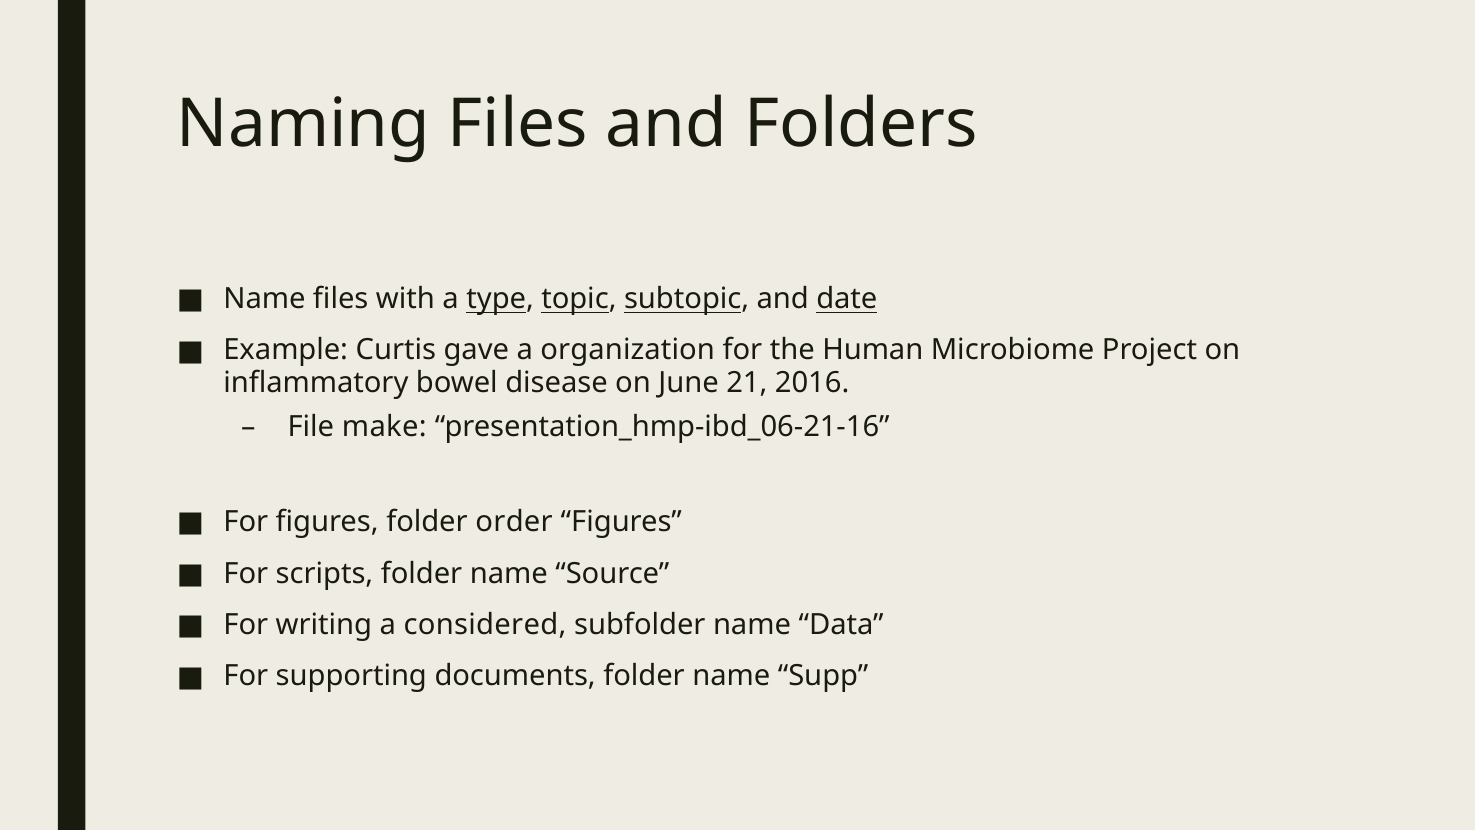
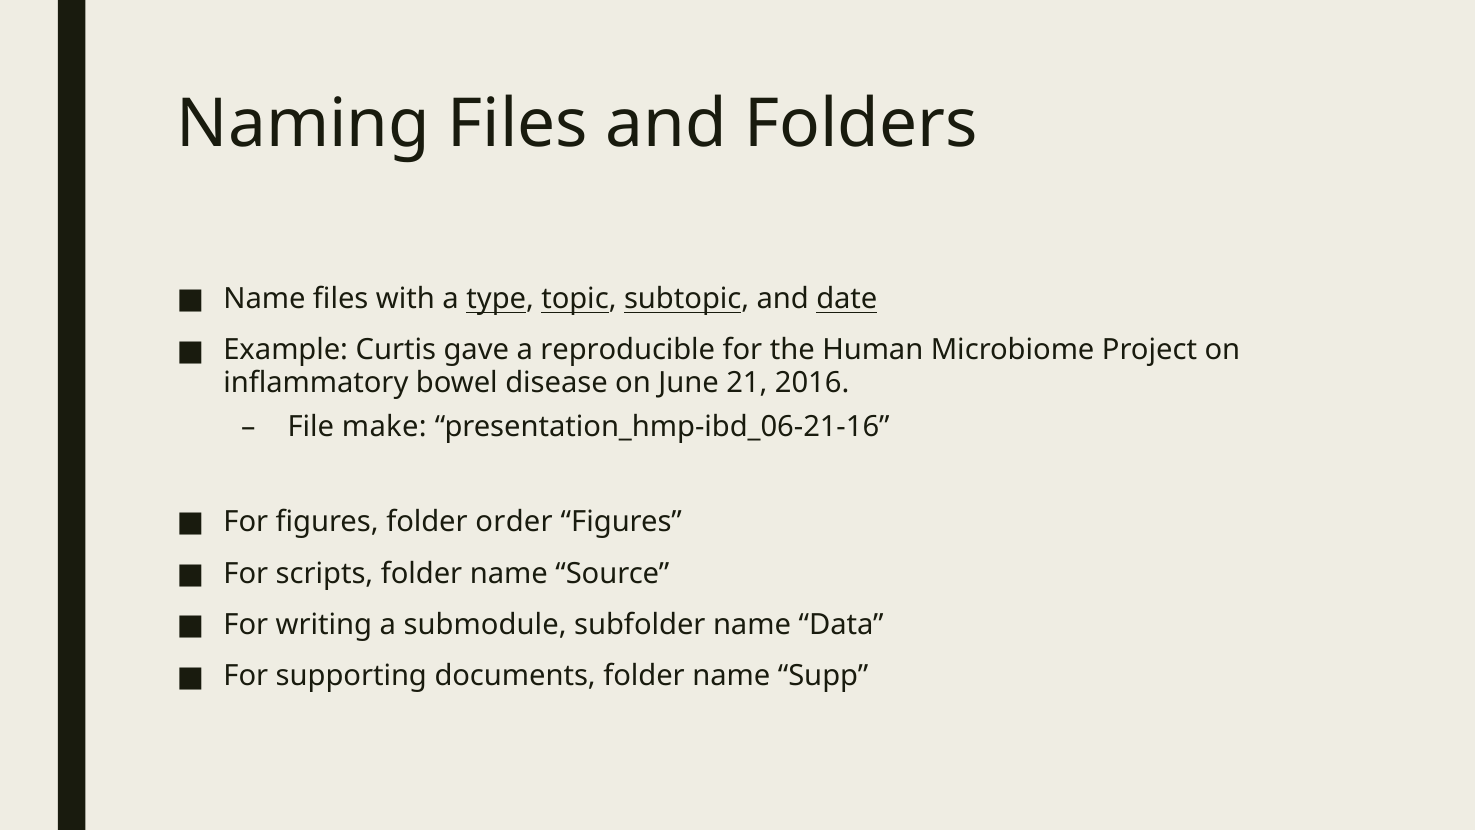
organization: organization -> reproducible
considered: considered -> submodule
